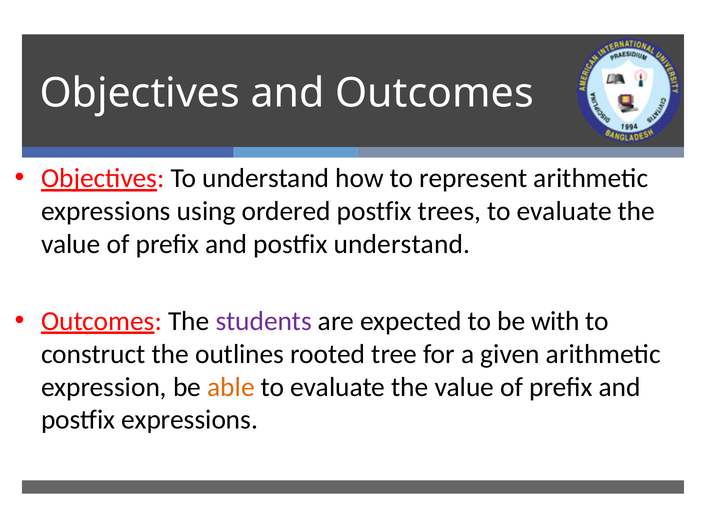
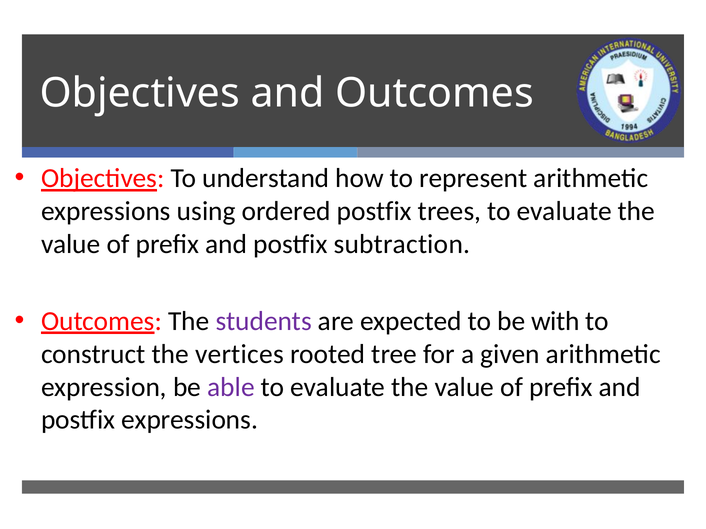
postfix understand: understand -> subtraction
outlines: outlines -> vertices
able colour: orange -> purple
